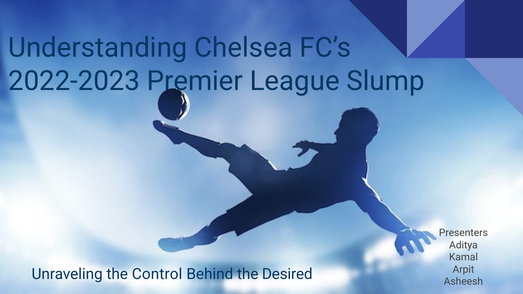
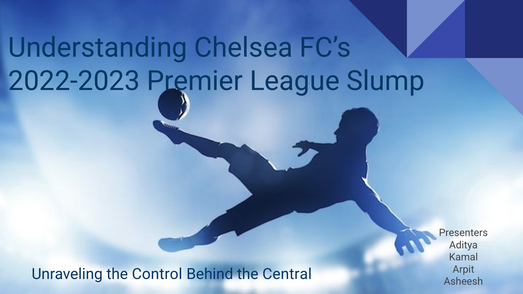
Desired: Desired -> Central
